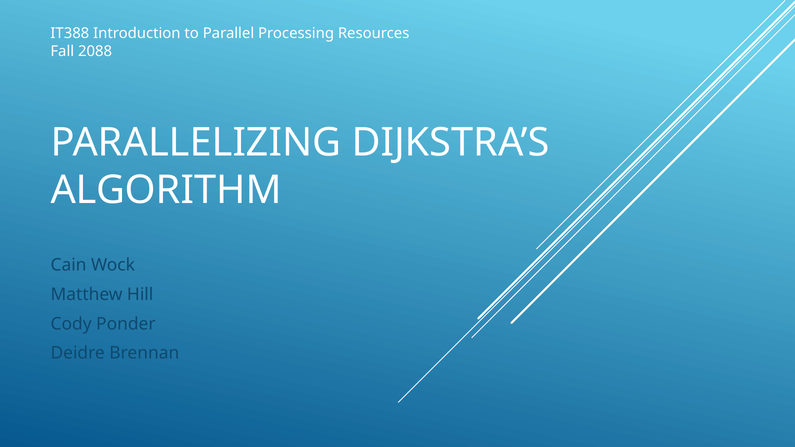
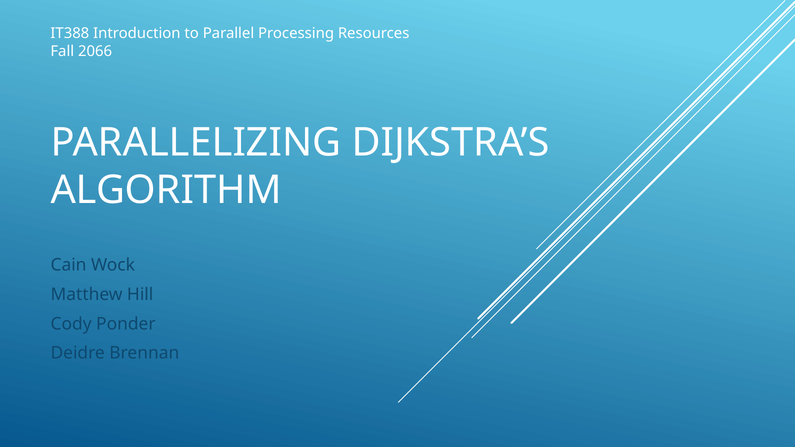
2088: 2088 -> 2066
